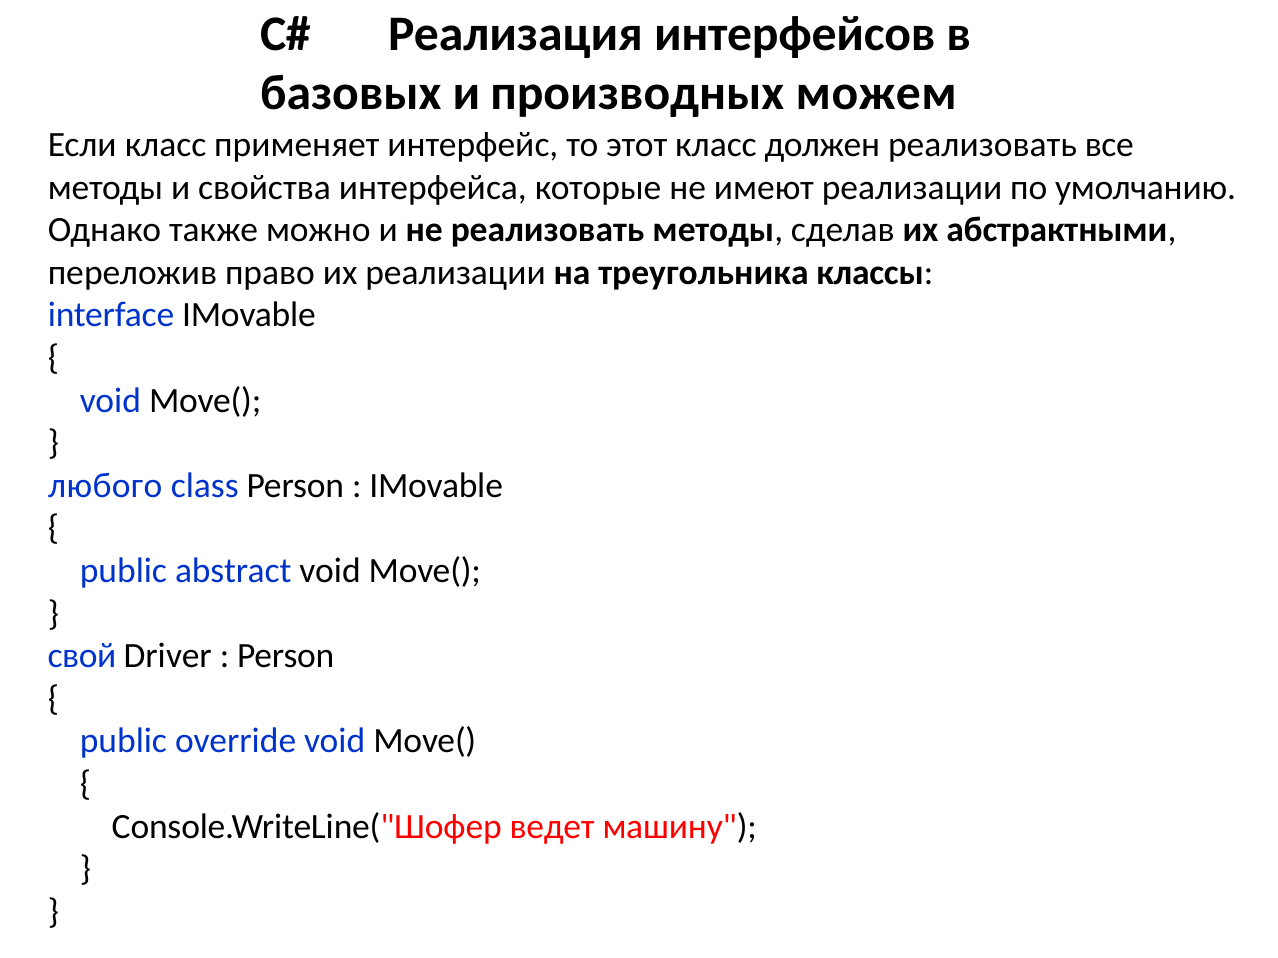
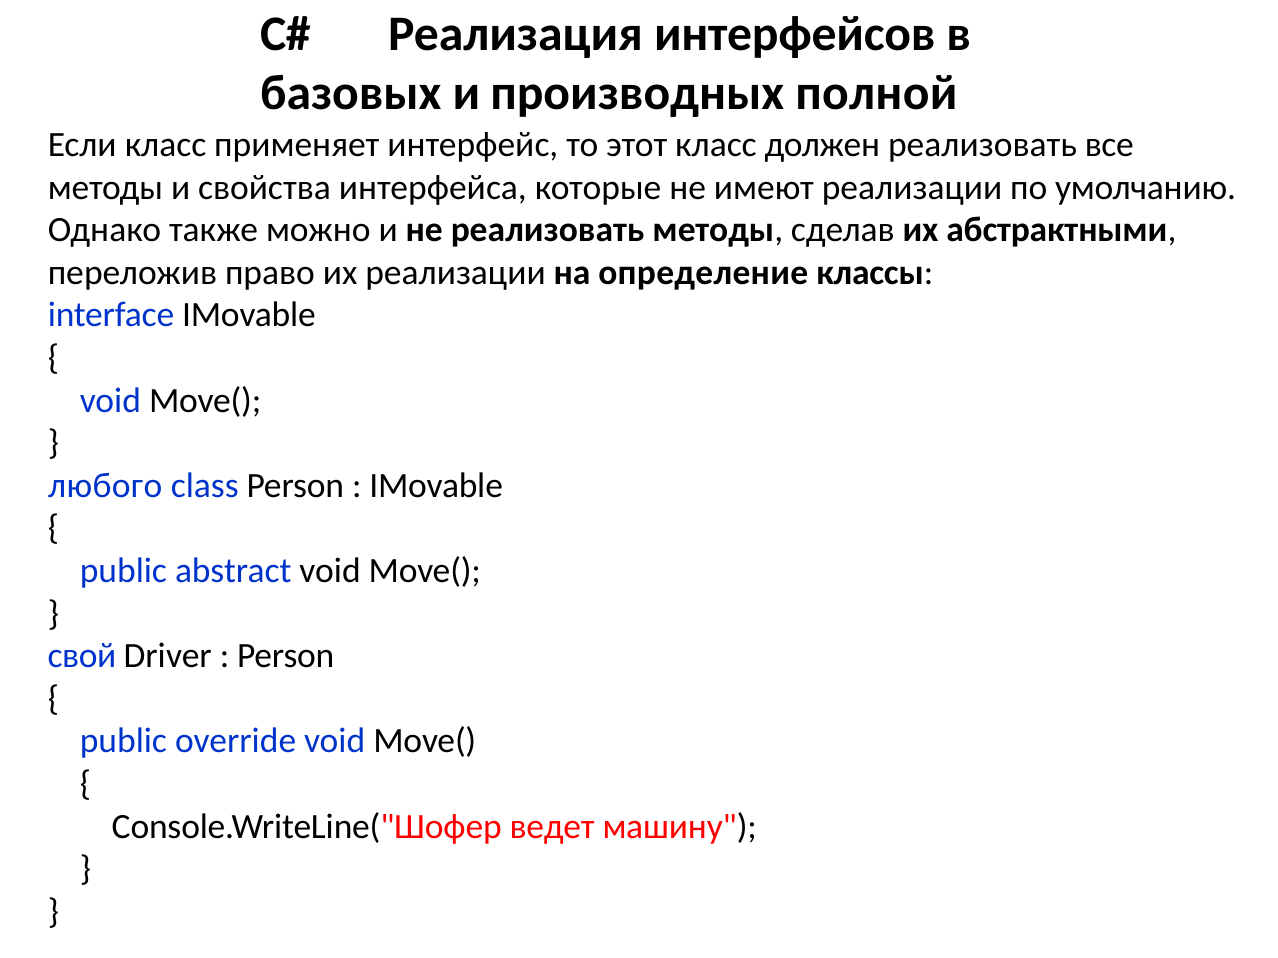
можем: можем -> полной
треугольника: треугольника -> определение
